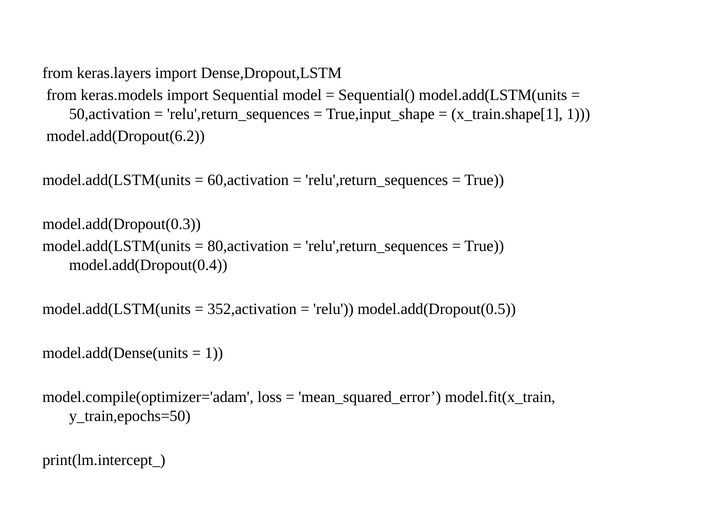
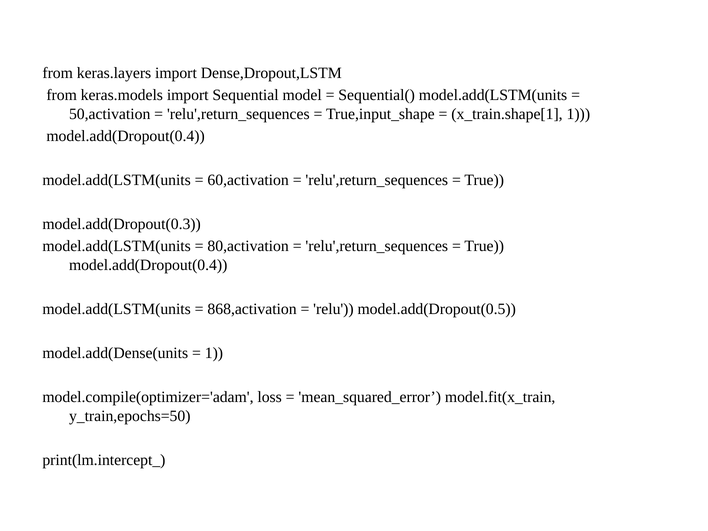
model.add(Dropout(6.2 at (126, 136): model.add(Dropout(6.2 -> model.add(Dropout(0.4
352,activation: 352,activation -> 868,activation
